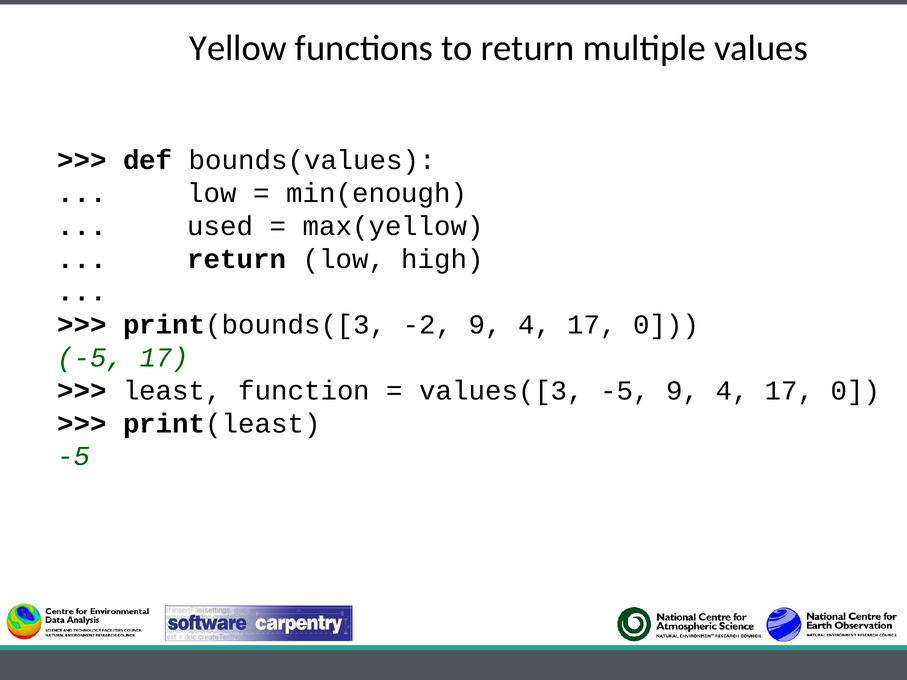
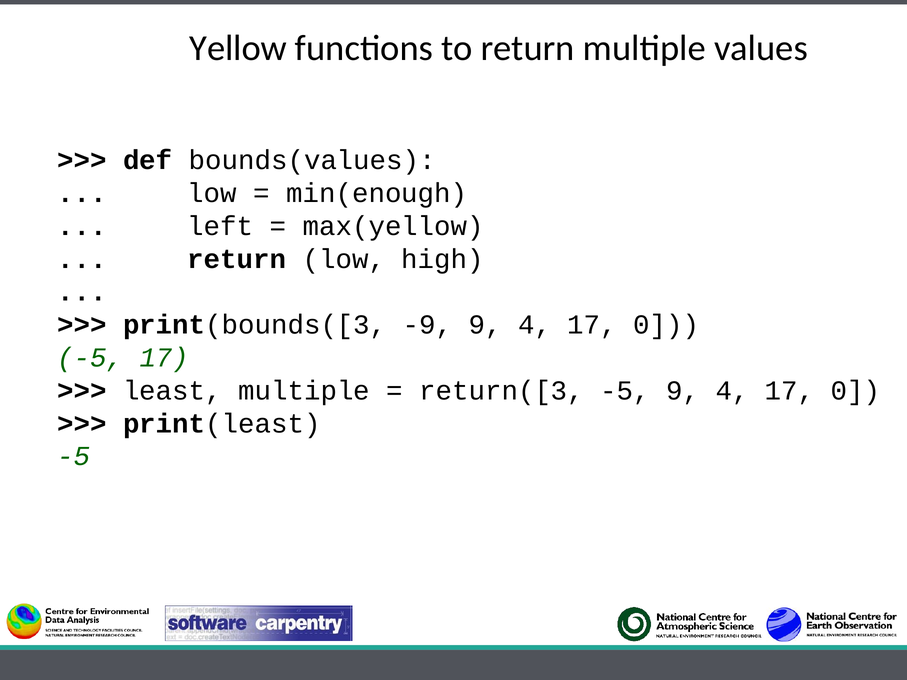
used: used -> left
-2: -2 -> -9
least function: function -> multiple
values([3: values([3 -> return([3
